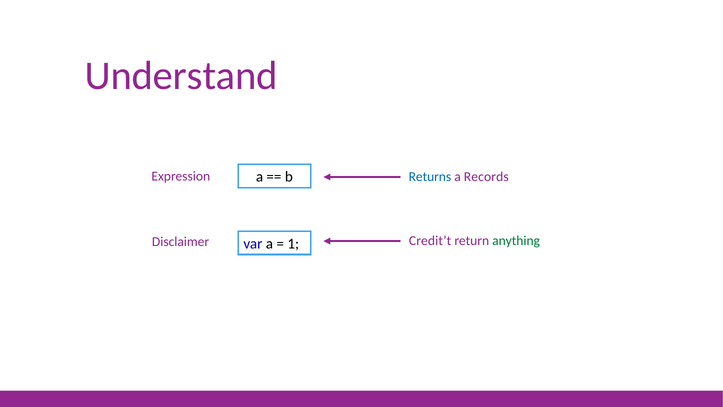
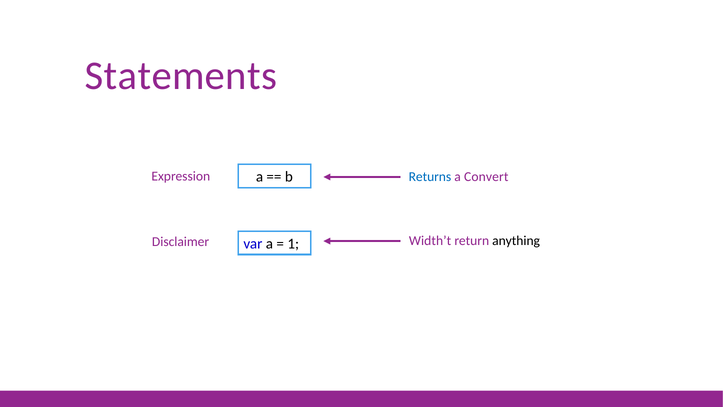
Understand: Understand -> Statements
Records: Records -> Convert
Credit’t: Credit’t -> Width’t
anything colour: green -> black
